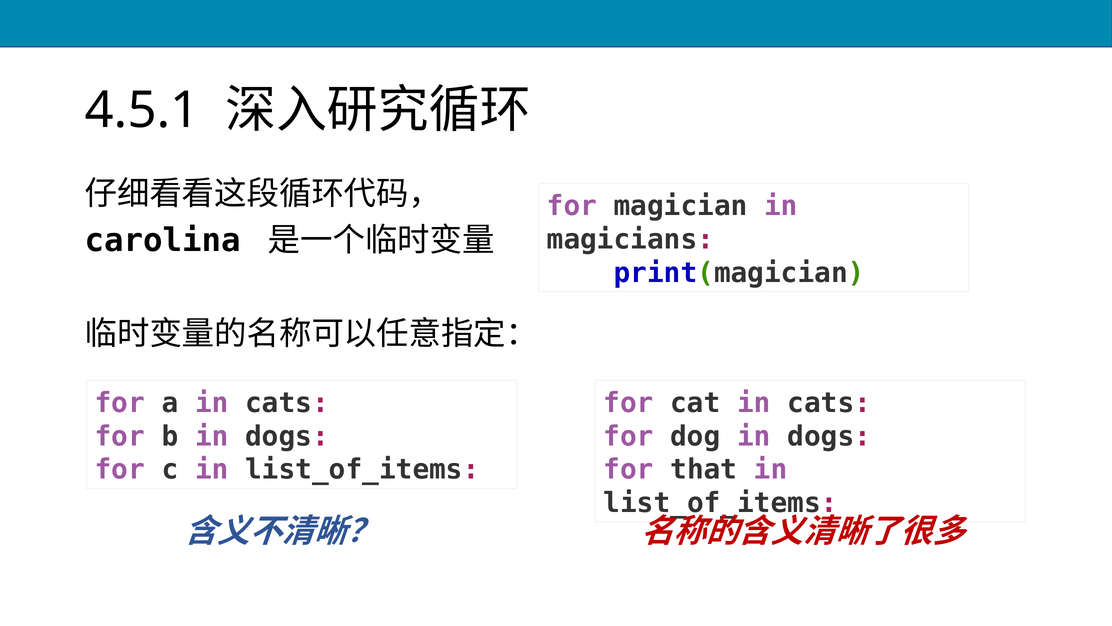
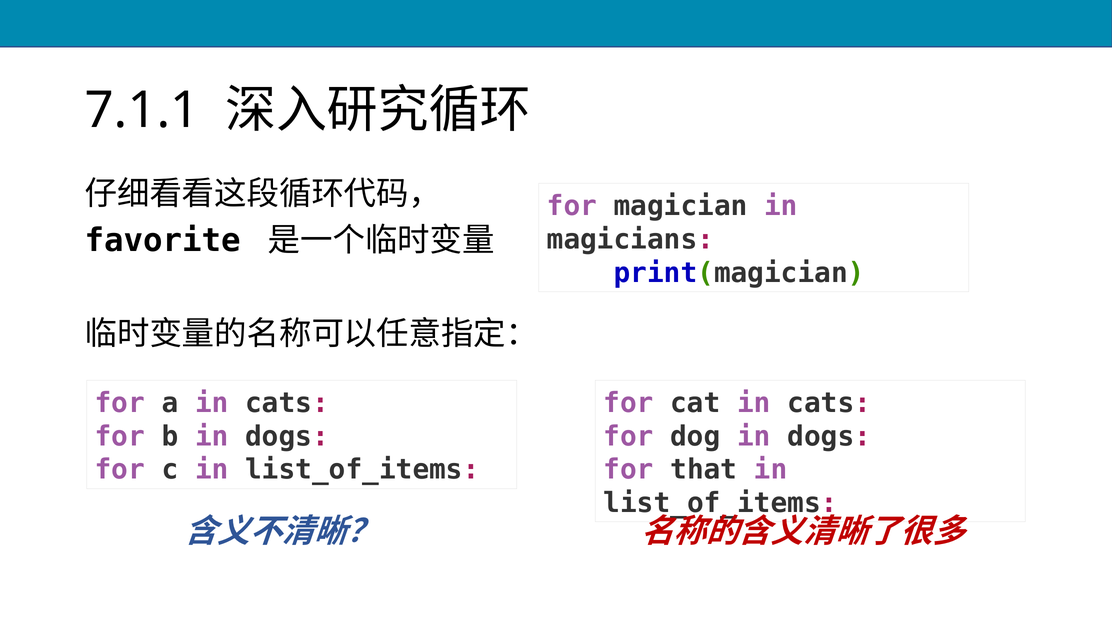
4.5.1: 4.5.1 -> 7.1.1
carolina: carolina -> favorite
